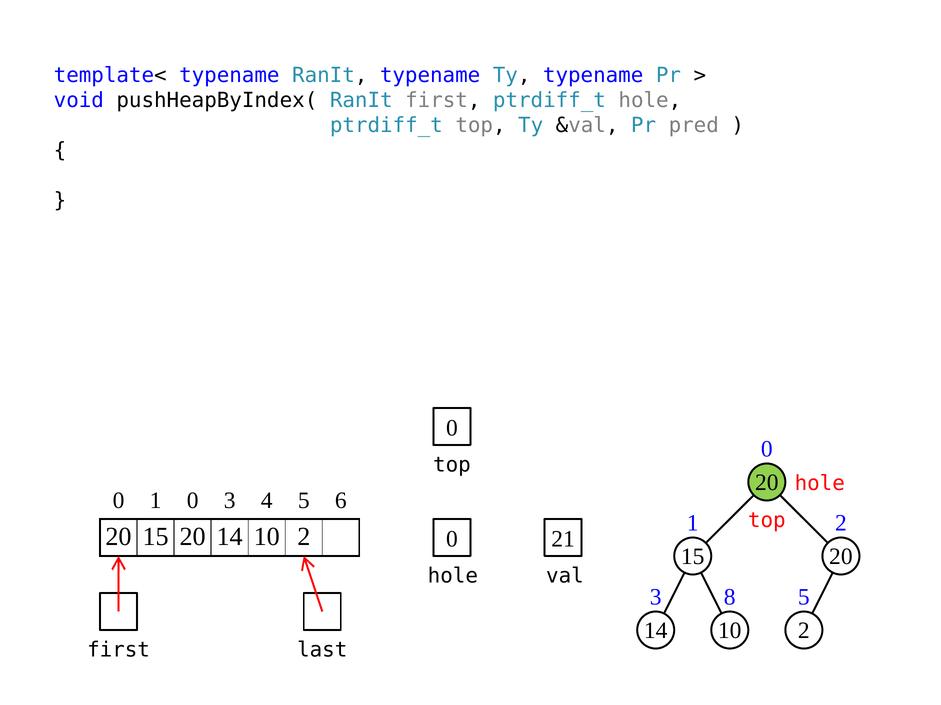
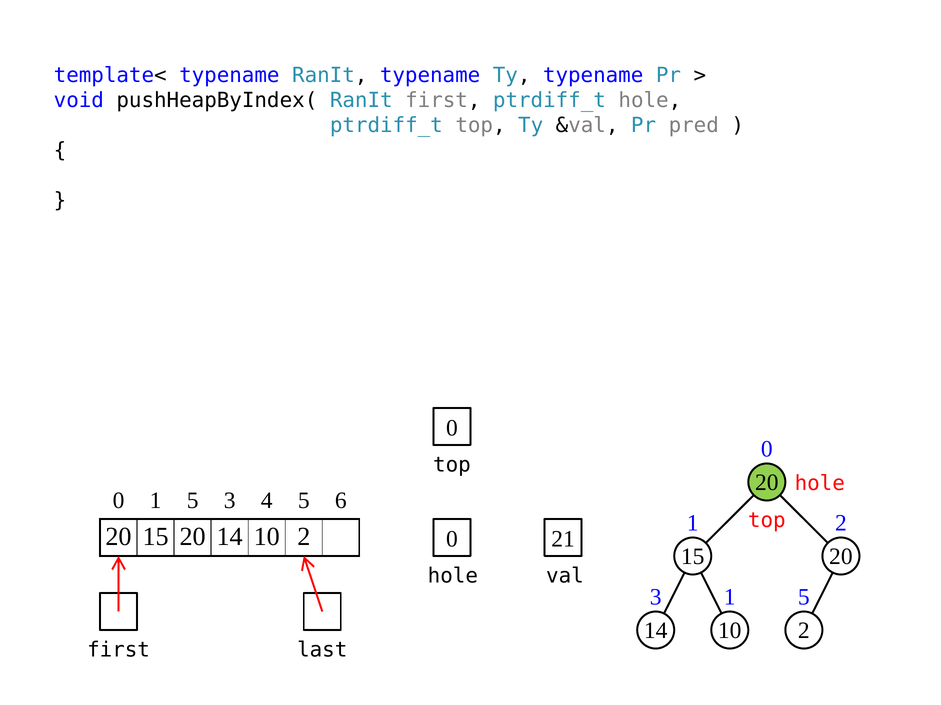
1 0: 0 -> 5
3 8: 8 -> 1
